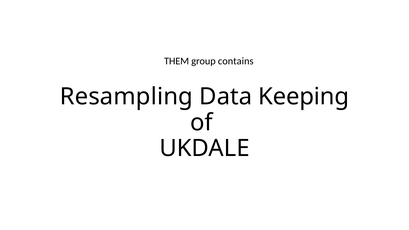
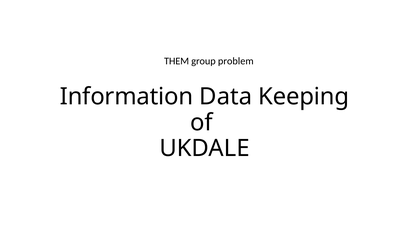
contains: contains -> problem
Resampling: Resampling -> Information
